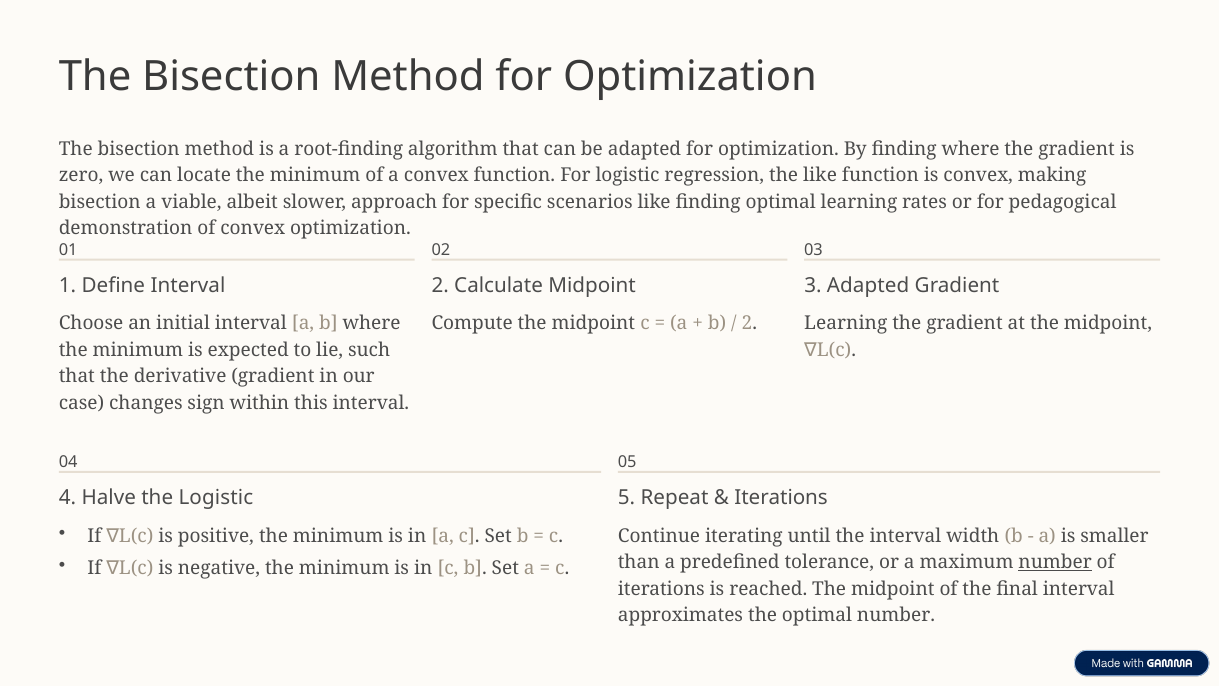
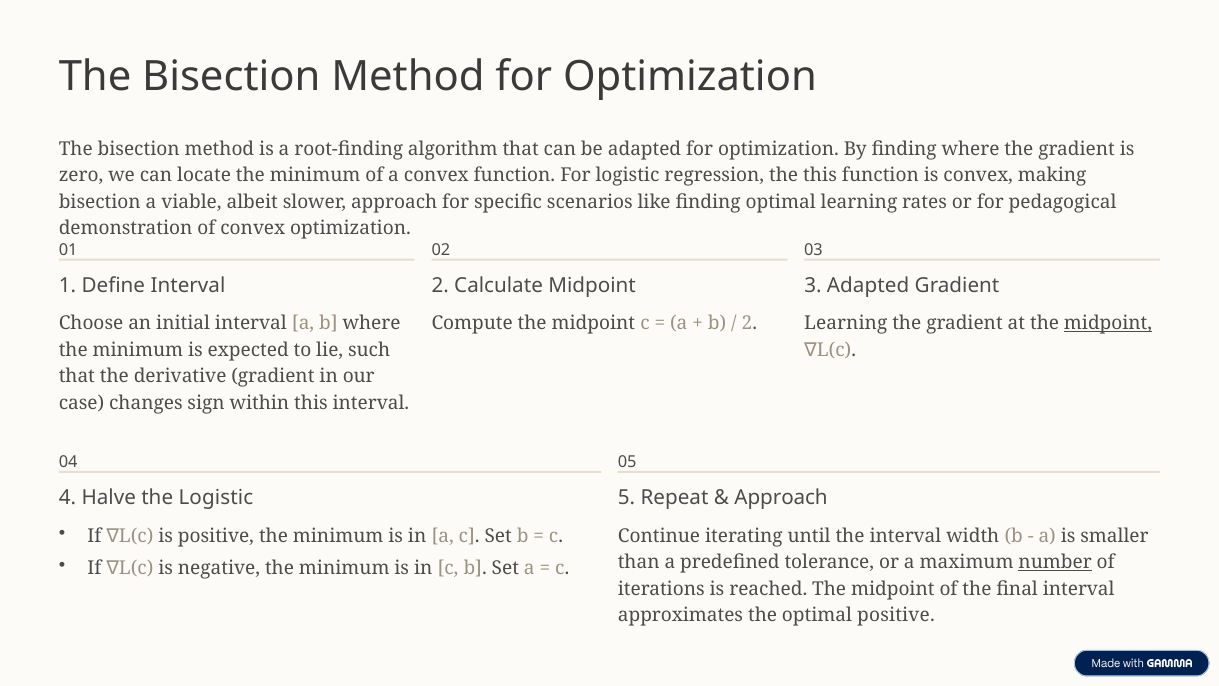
the like: like -> this
midpoint at (1108, 324) underline: none -> present
Iterations at (781, 498): Iterations -> Approach
optimal number: number -> positive
